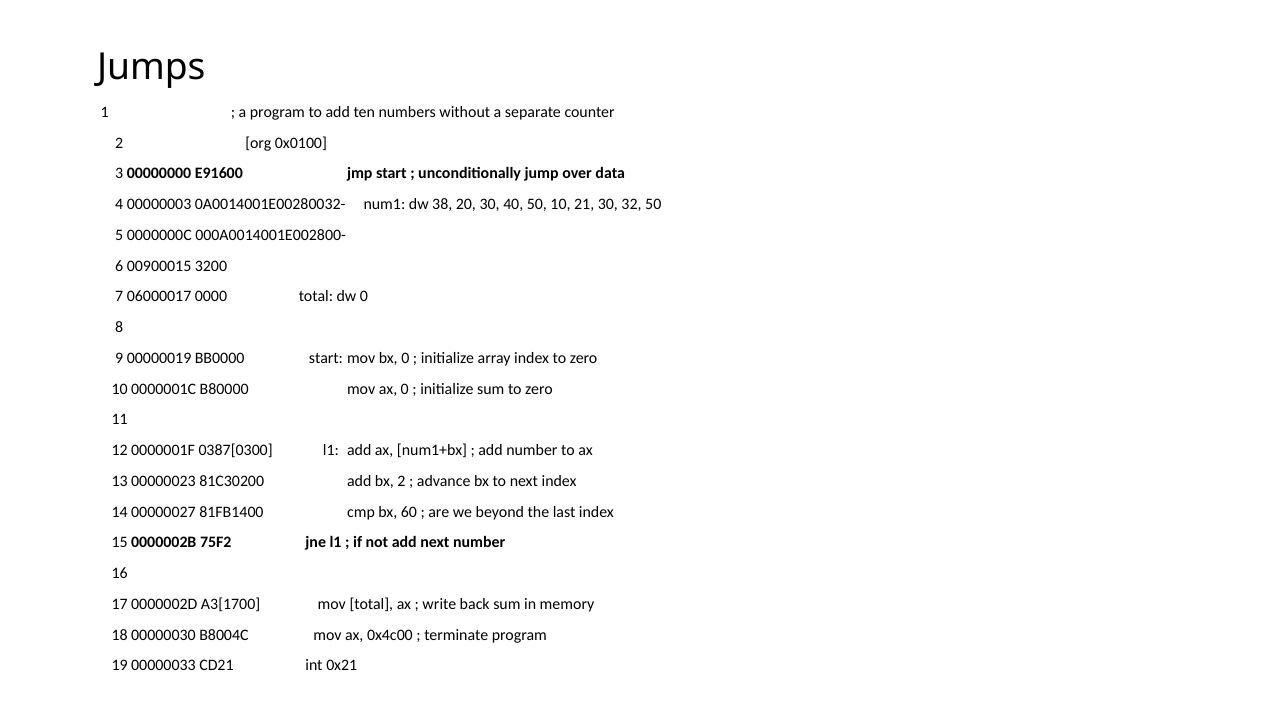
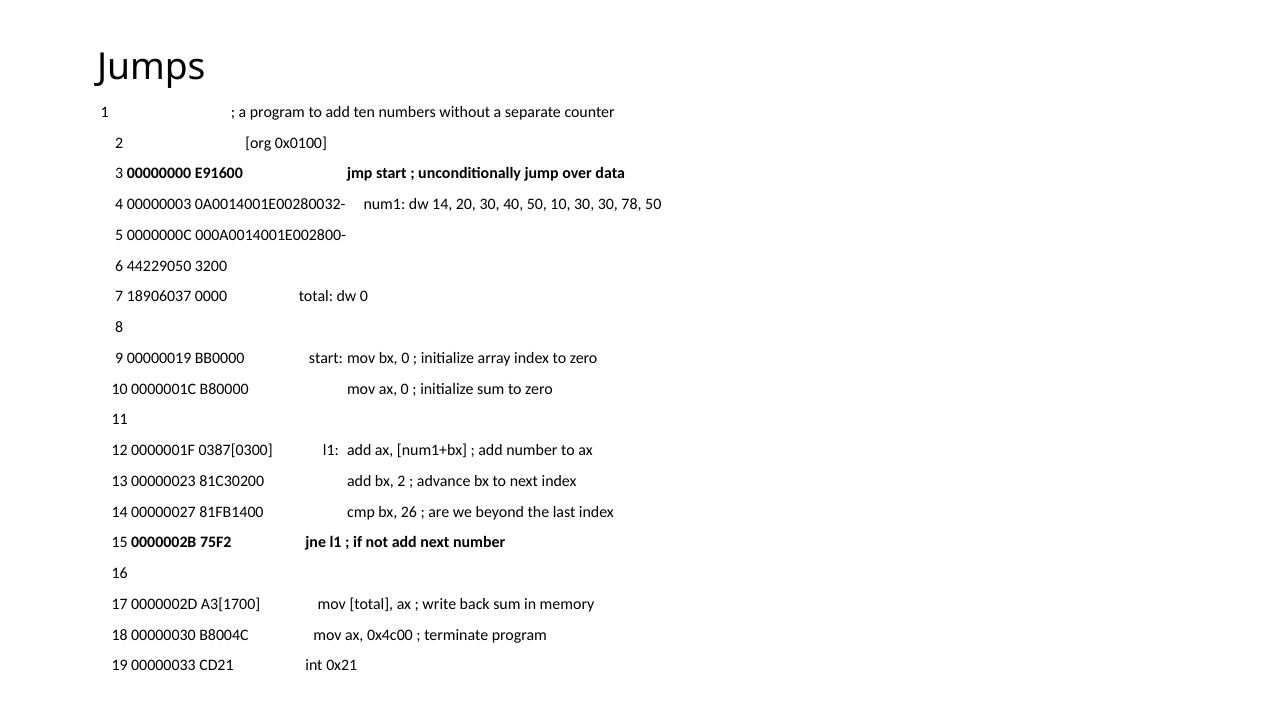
dw 38: 38 -> 14
10 21: 21 -> 30
32: 32 -> 78
00900015: 00900015 -> 44229050
06000017: 06000017 -> 18906037
60: 60 -> 26
